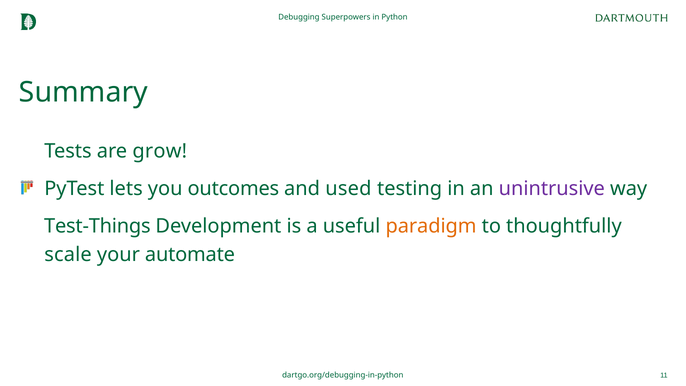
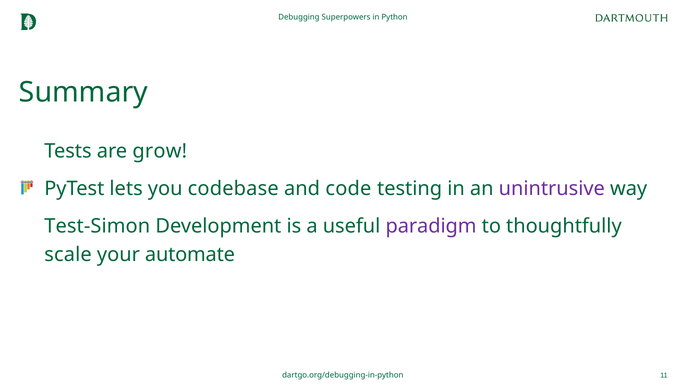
outcomes: outcomes -> codebase
used: used -> code
Test-Things: Test-Things -> Test-Simon
paradigm colour: orange -> purple
